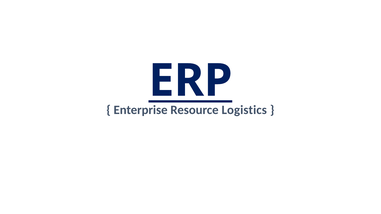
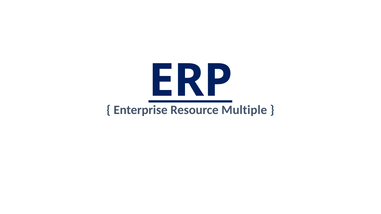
Logistics: Logistics -> Multiple
